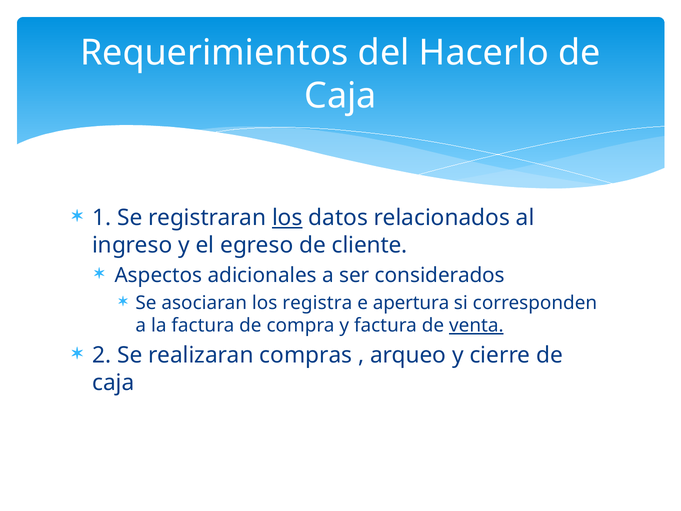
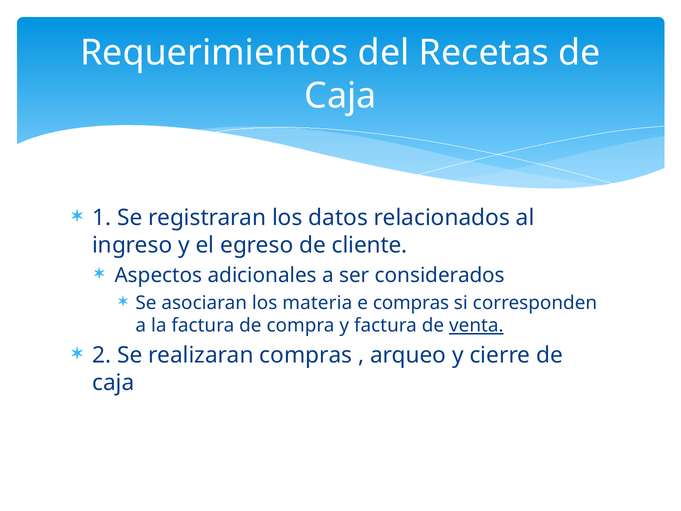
Hacerlo: Hacerlo -> Recetas
los at (287, 218) underline: present -> none
registra: registra -> materia
e apertura: apertura -> compras
